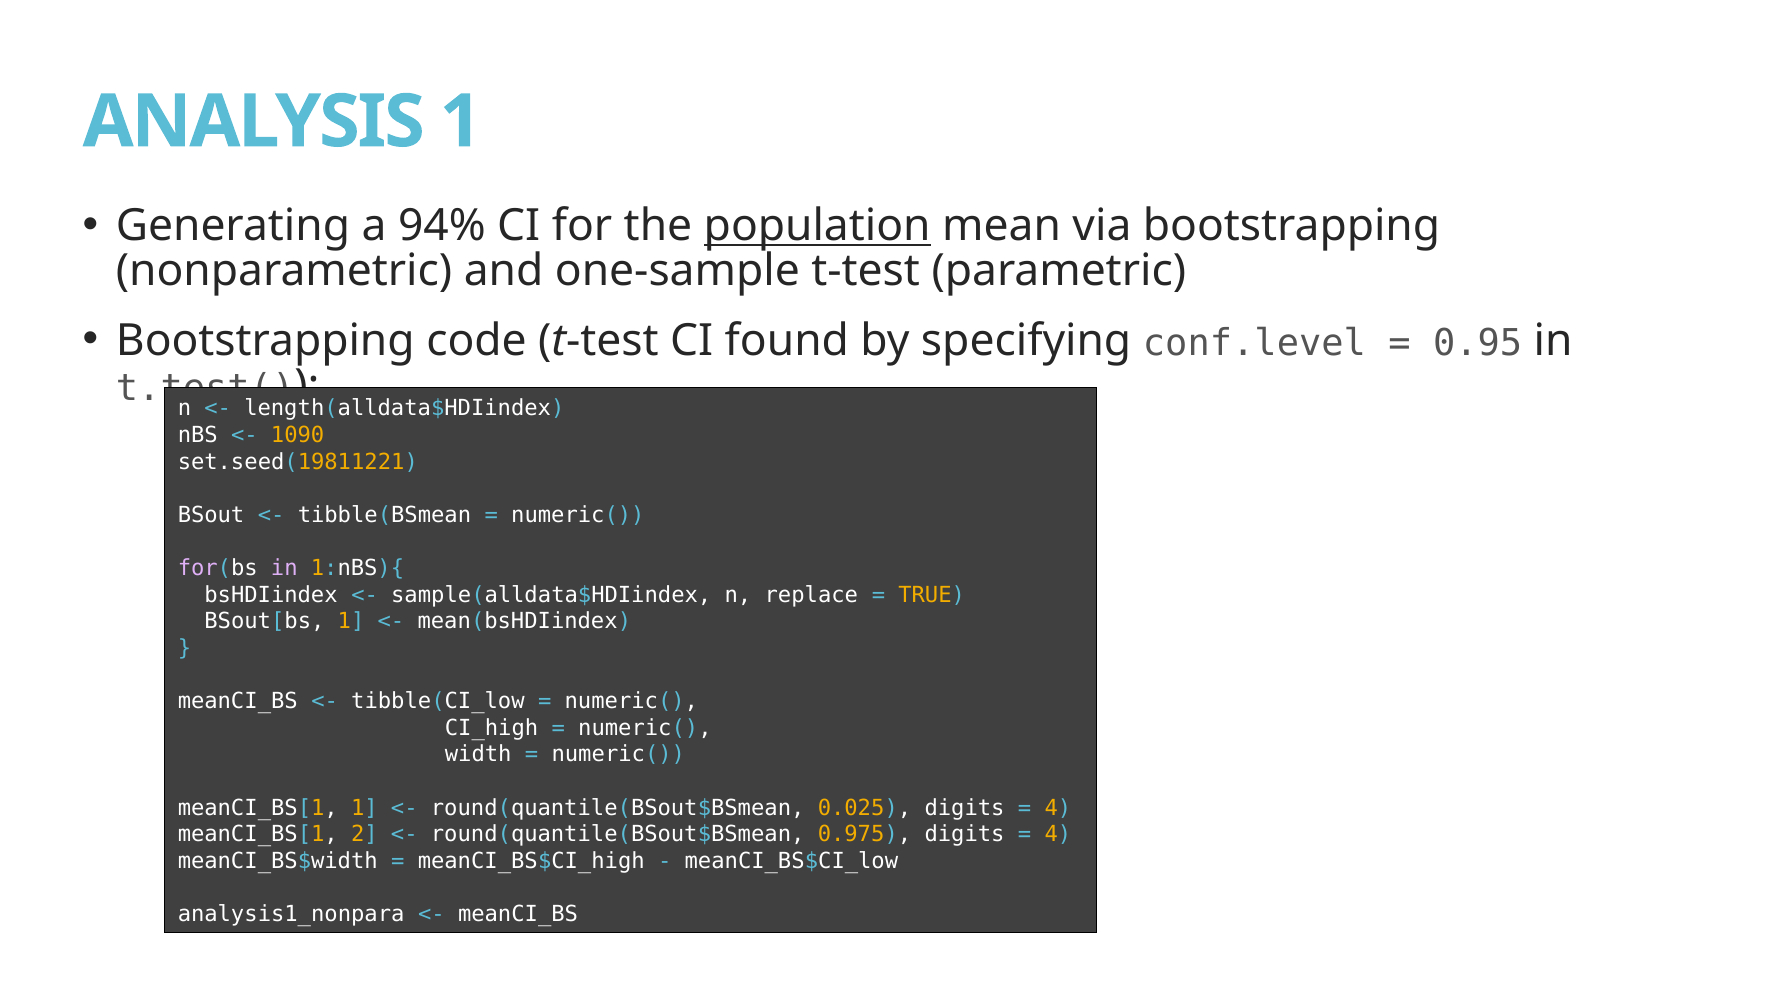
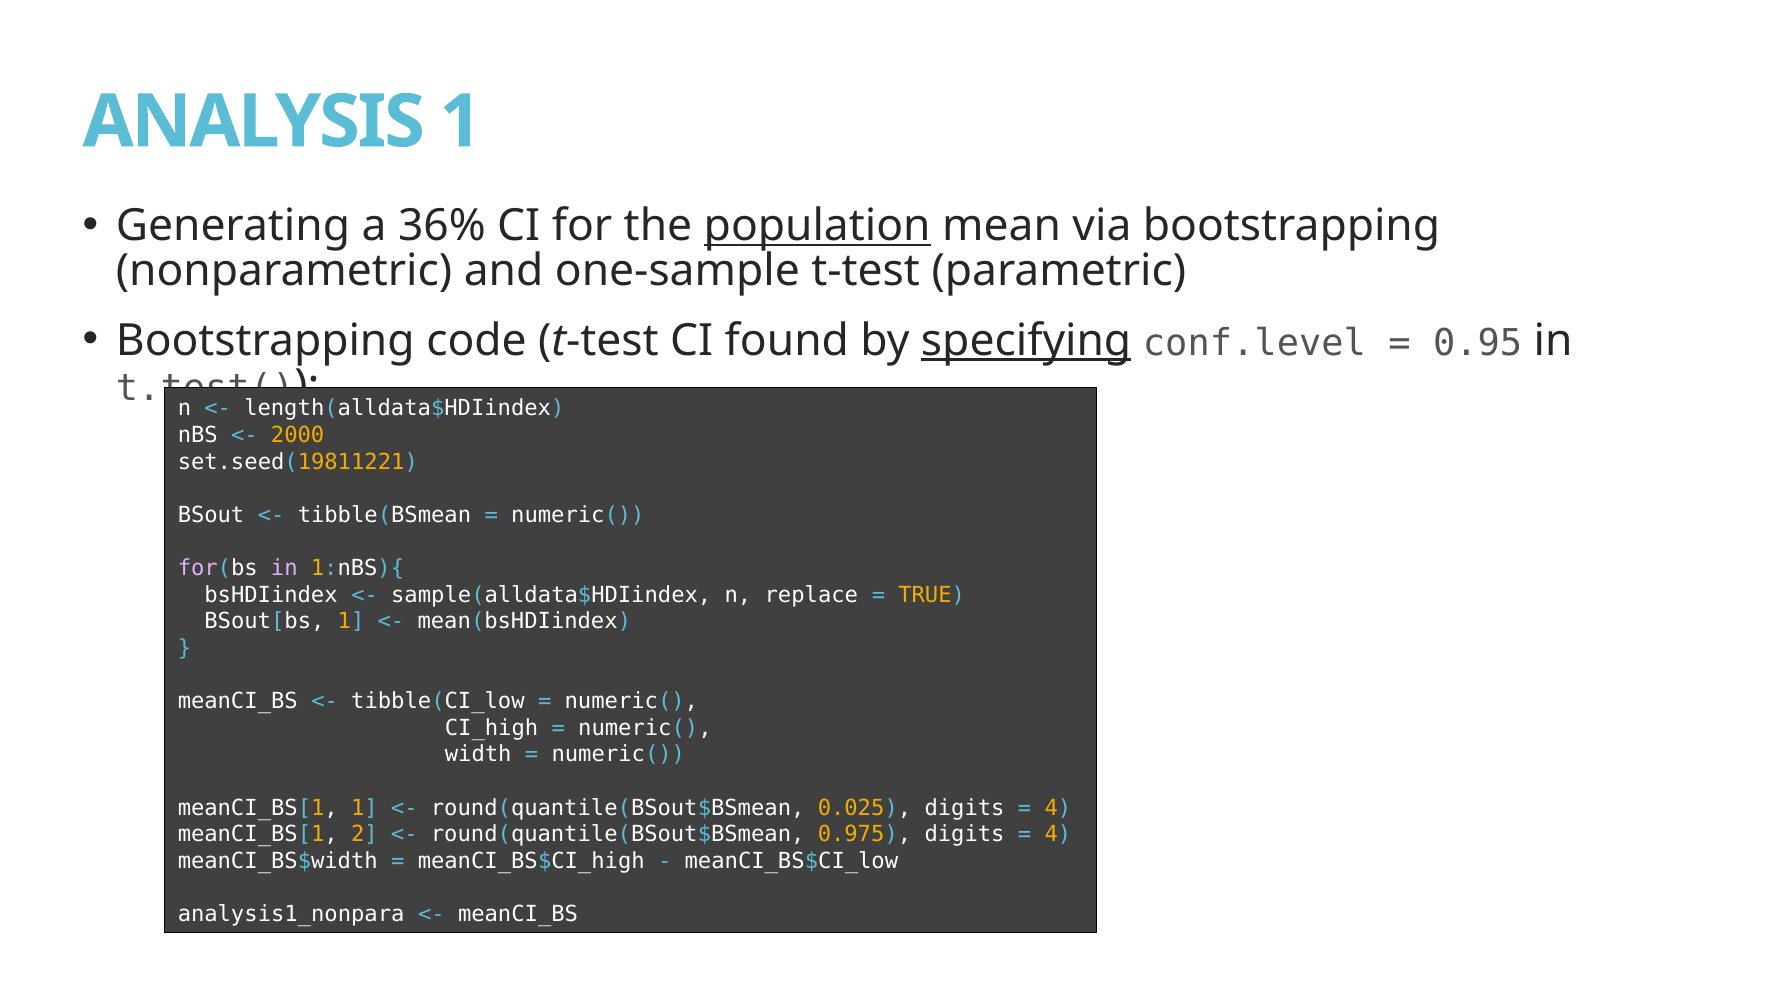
94%: 94% -> 36%
specifying underline: none -> present
1090: 1090 -> 2000
